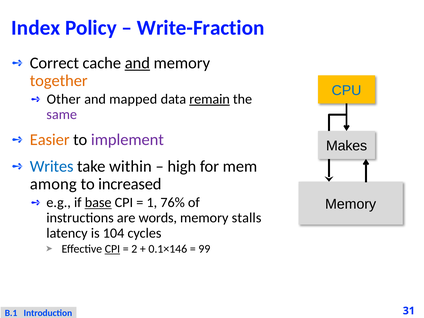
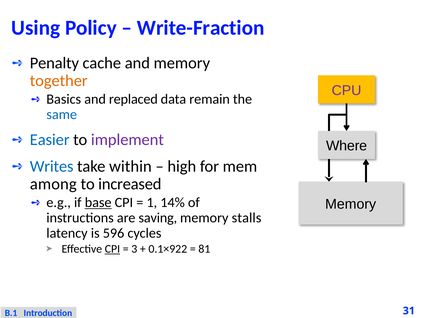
Index: Index -> Using
Correct: Correct -> Penalty
and at (137, 63) underline: present -> none
CPU colour: blue -> purple
Other: Other -> Basics
mapped: mapped -> replaced
remain underline: present -> none
same colour: purple -> blue
Easier colour: orange -> blue
Makes: Makes -> Where
76%: 76% -> 14%
words: words -> saving
104: 104 -> 596
2: 2 -> 3
0.1×146: 0.1×146 -> 0.1×922
99: 99 -> 81
